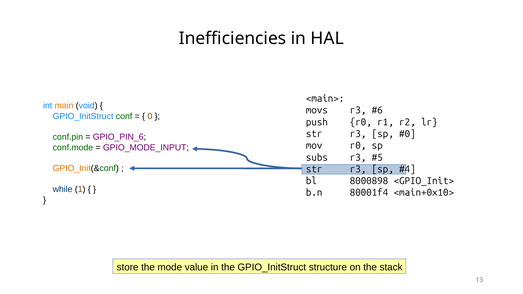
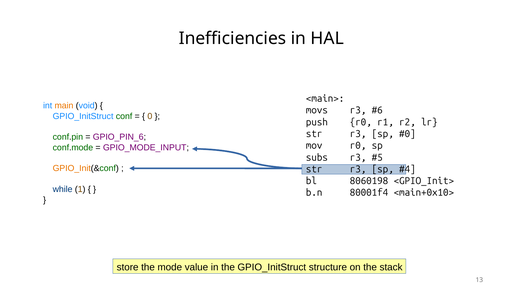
8000898: 8000898 -> 8060198
